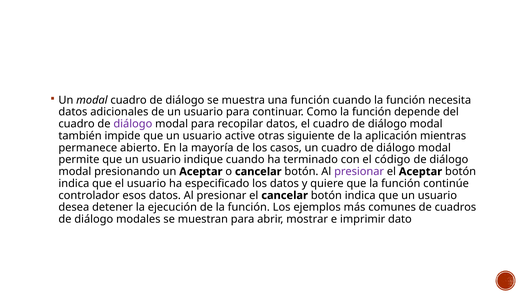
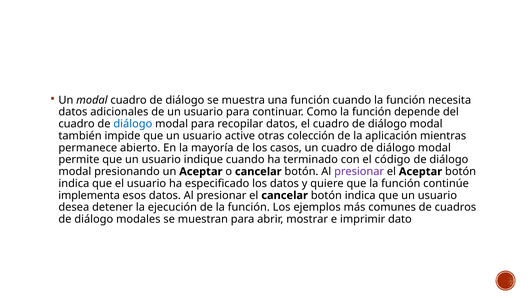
diálogo at (133, 124) colour: purple -> blue
siguiente: siguiente -> colección
controlador: controlador -> implementa
